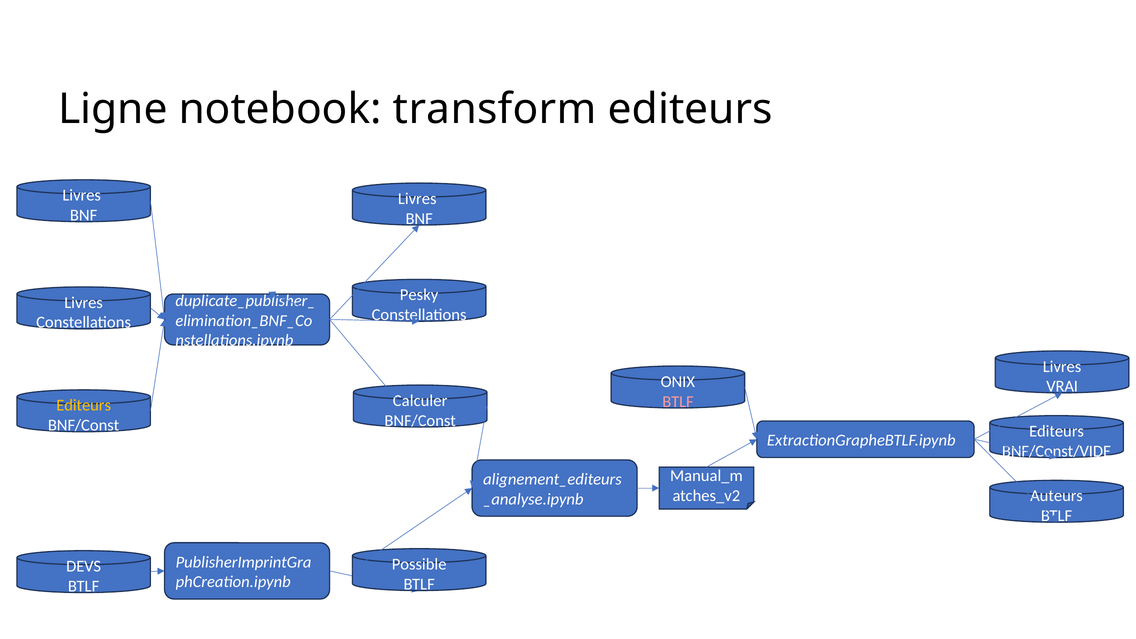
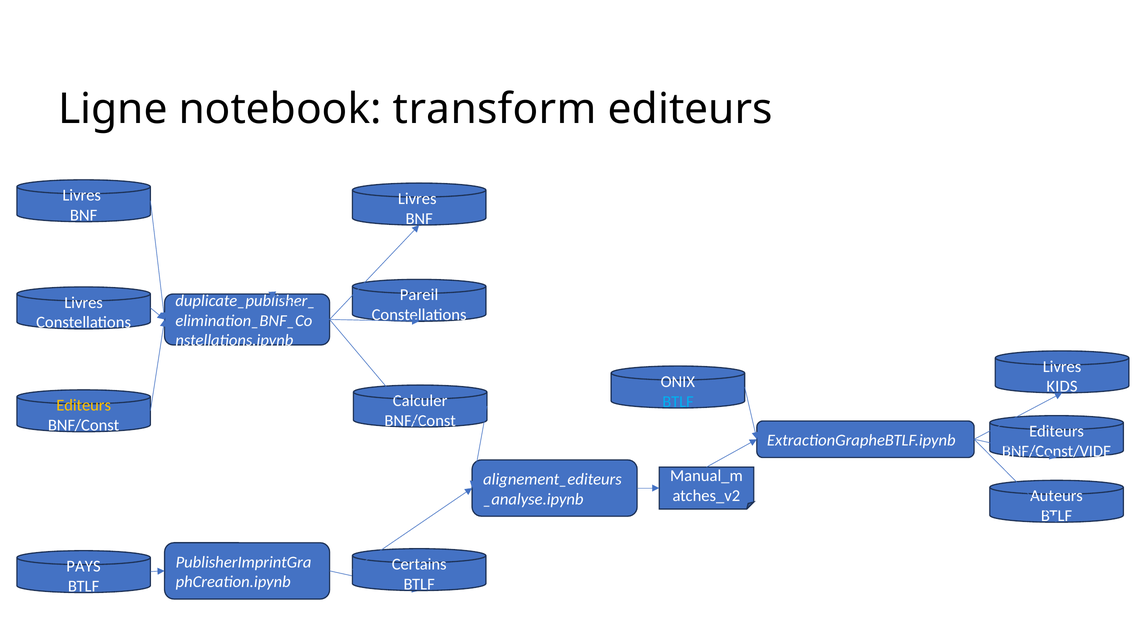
Pesky: Pesky -> Pareil
VRAI: VRAI -> KIDS
BTLF at (678, 402) colour: pink -> light blue
Possible: Possible -> Certains
DEVS: DEVS -> PAYS
